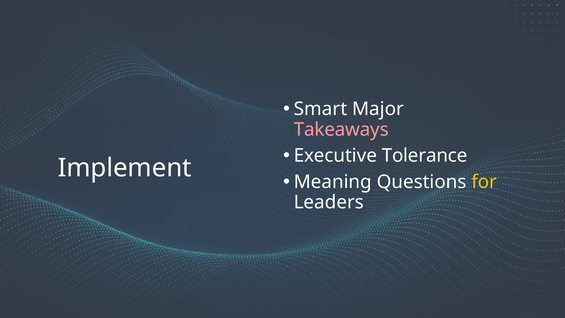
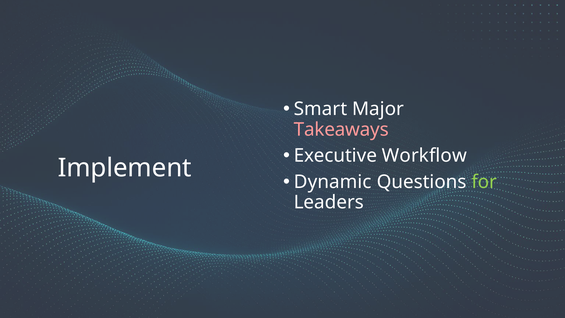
Tolerance: Tolerance -> Workflow
Meaning: Meaning -> Dynamic
for colour: yellow -> light green
